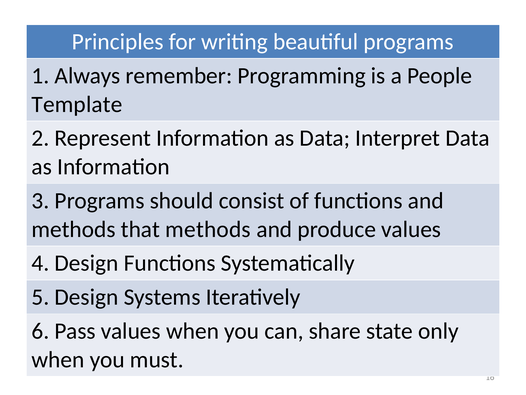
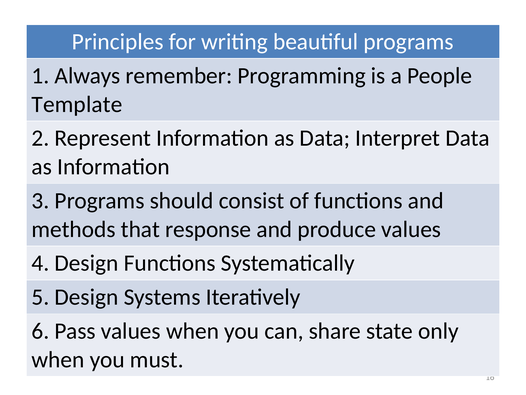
that methods: methods -> response
